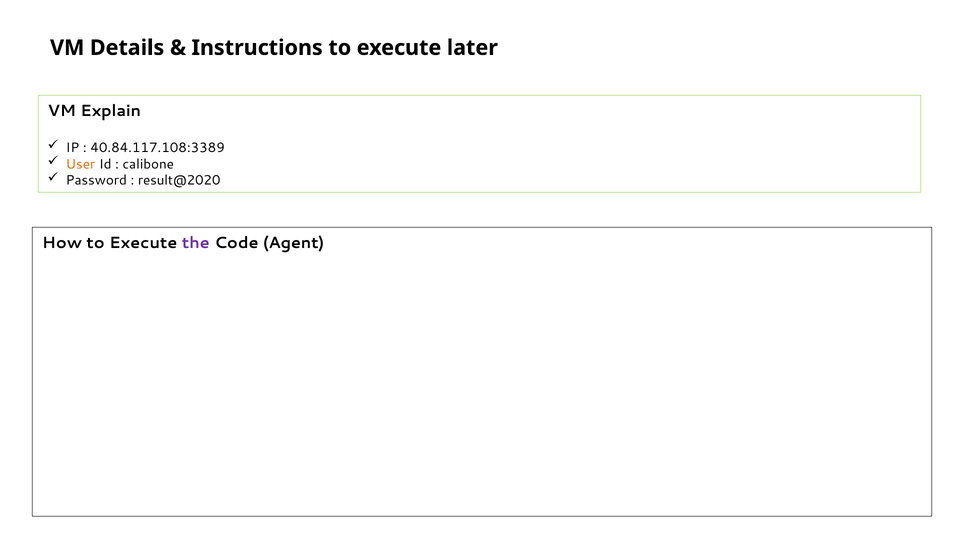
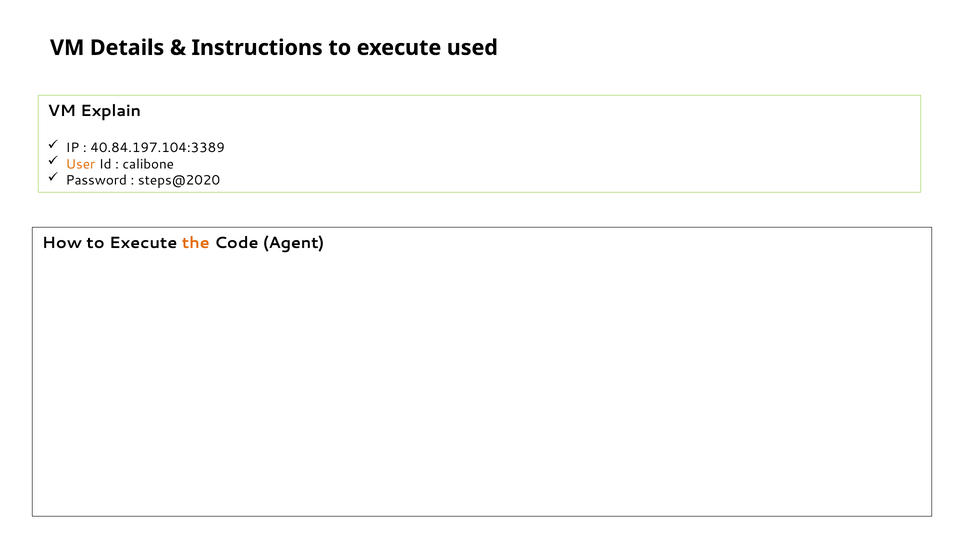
later: later -> used
40.84.117.108:3389: 40.84.117.108:3389 -> 40.84.197.104:3389
result@2020: result@2020 -> steps@2020
the colour: purple -> orange
